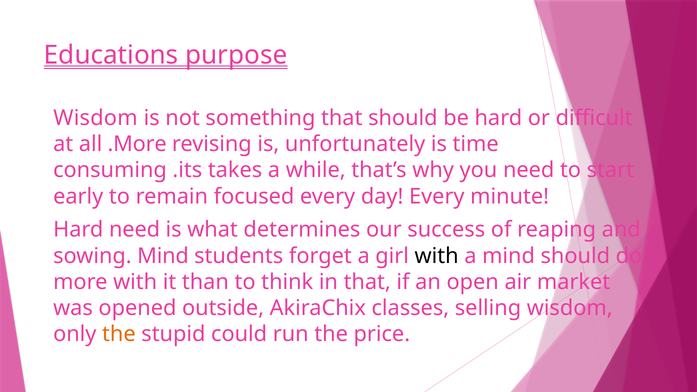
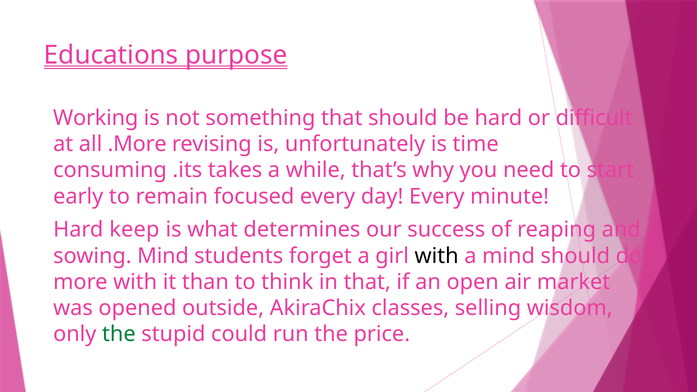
Wisdom at (95, 118): Wisdom -> Working
Hard need: need -> keep
the at (119, 334) colour: orange -> green
